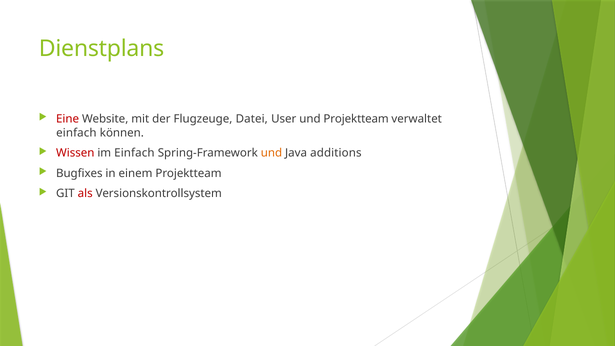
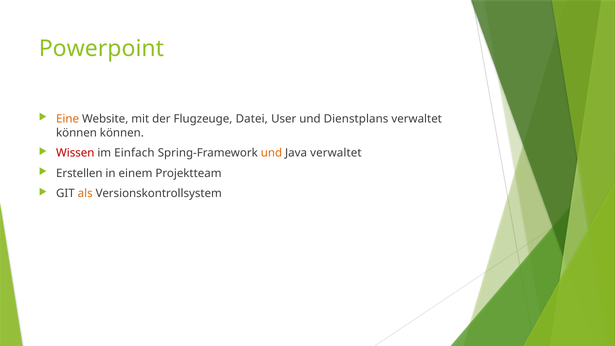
Dienstplans: Dienstplans -> Powerpoint
Eine colour: red -> orange
und Projektteam: Projektteam -> Dienstplans
einfach at (76, 133): einfach -> können
Java additions: additions -> verwaltet
Bugfixes: Bugfixes -> Erstellen
als colour: red -> orange
